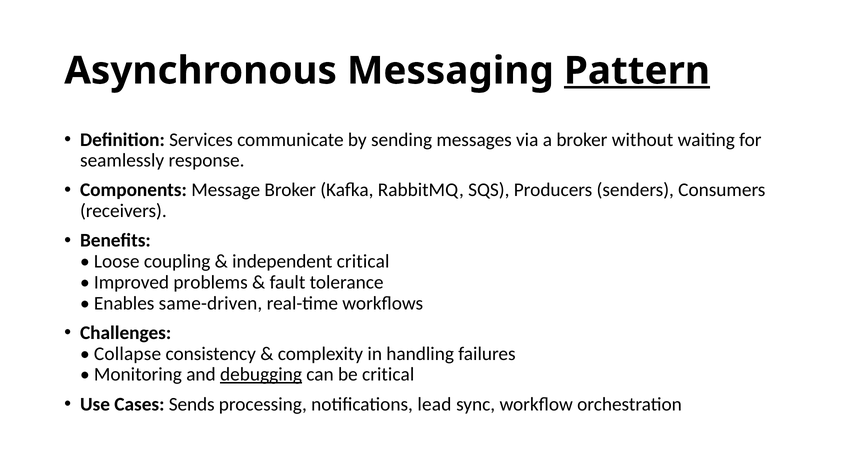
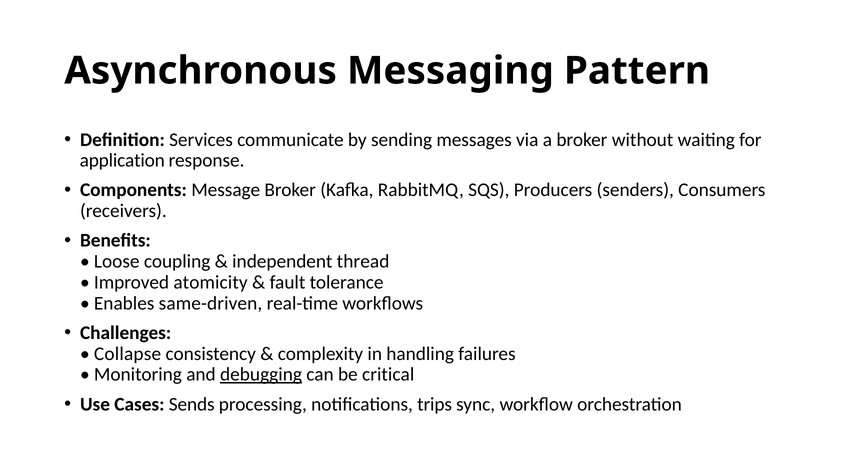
Pattern underline: present -> none
seamlessly: seamlessly -> application
independent critical: critical -> thread
problems: problems -> atomicity
lead: lead -> trips
